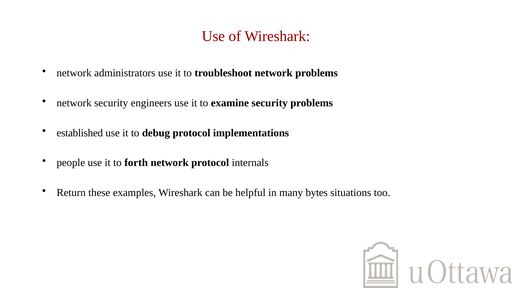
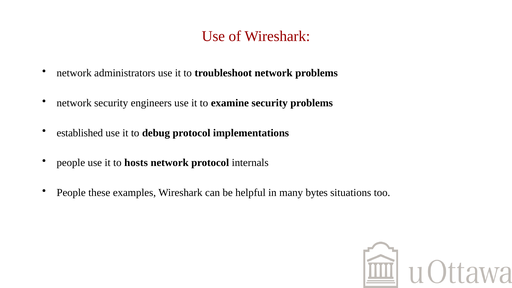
forth: forth -> hosts
Return at (71, 193): Return -> People
